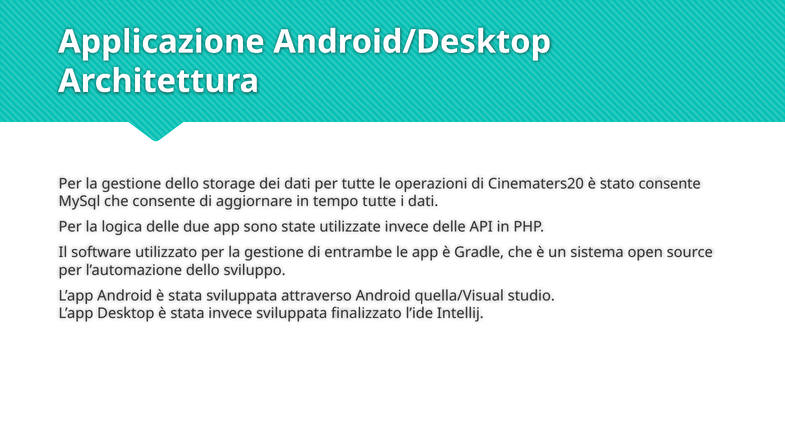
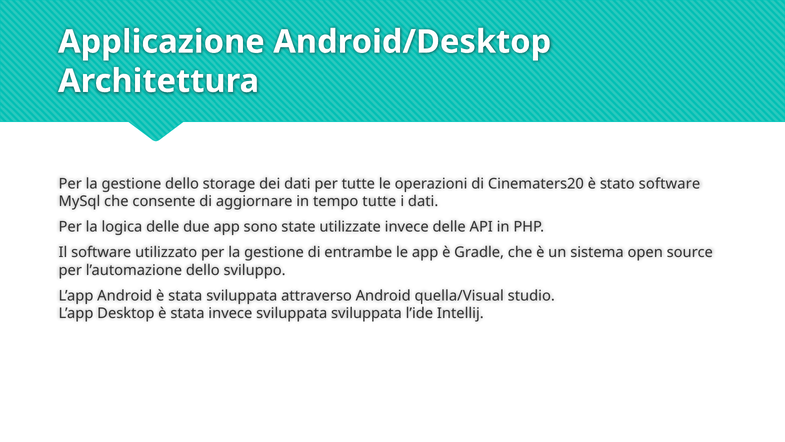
stato consente: consente -> software
sviluppata finalizzato: finalizzato -> sviluppata
